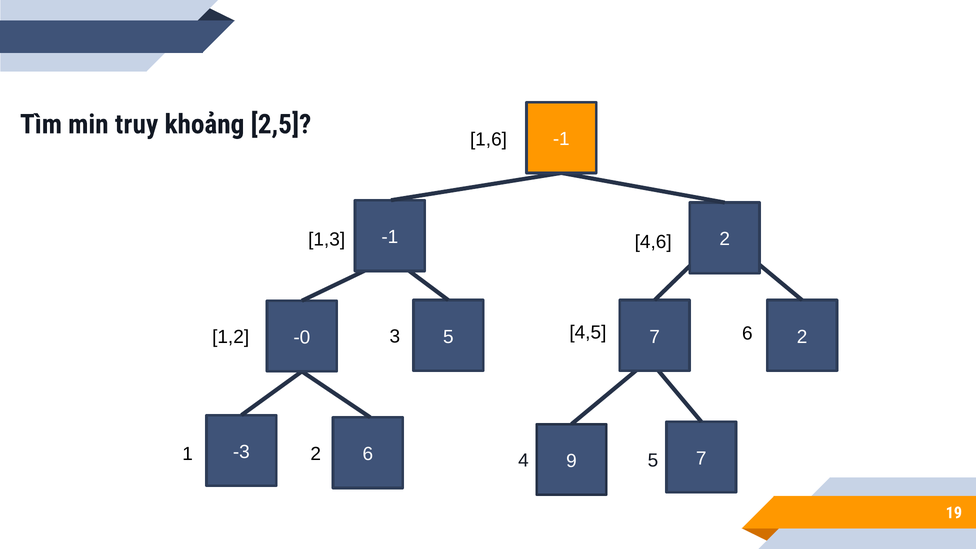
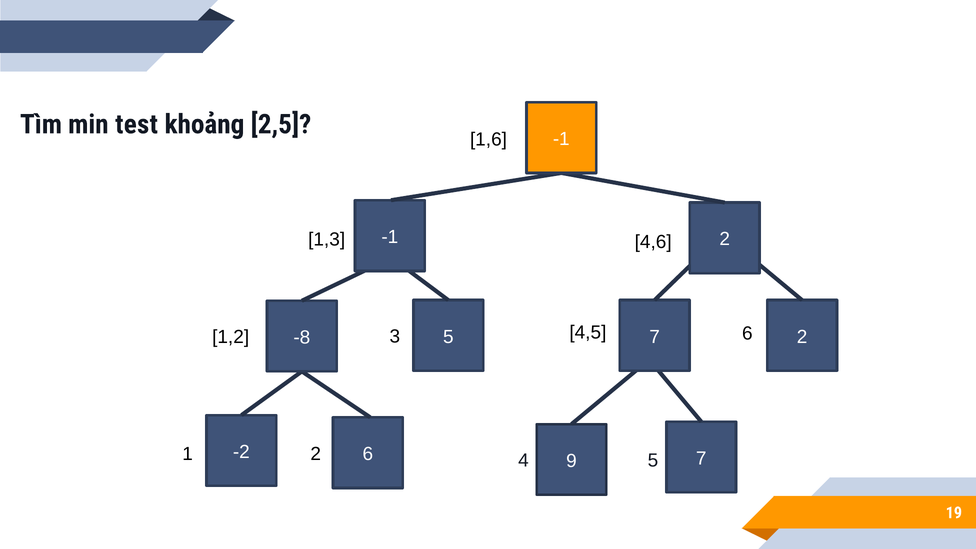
truy: truy -> test
-0: -0 -> -8
-3: -3 -> -2
